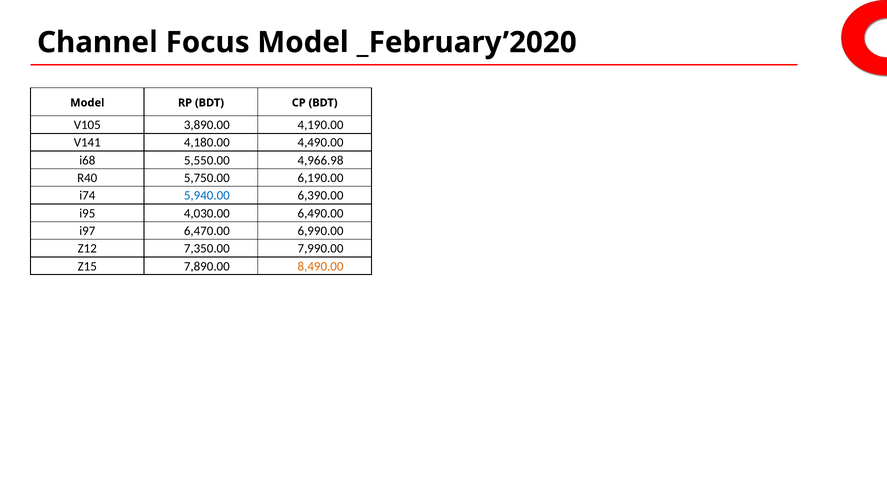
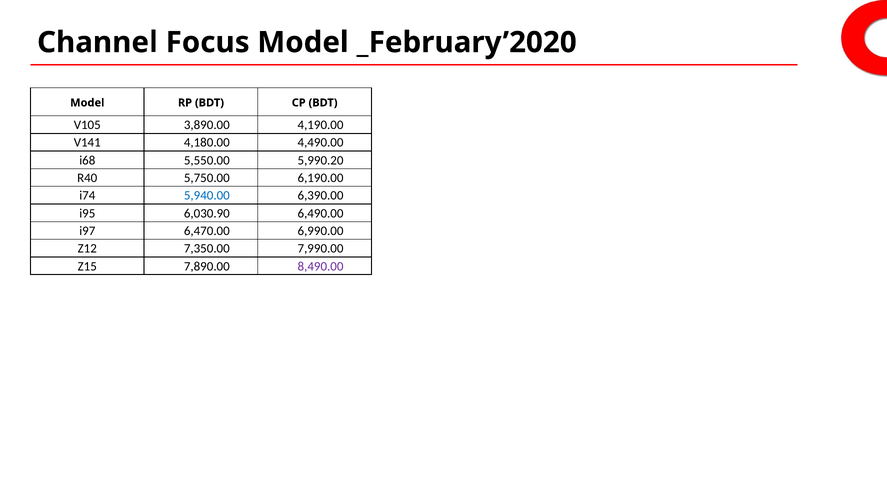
4,966.98: 4,966.98 -> 5,990.20
4,030.00: 4,030.00 -> 6,030.90
8,490.00 colour: orange -> purple
